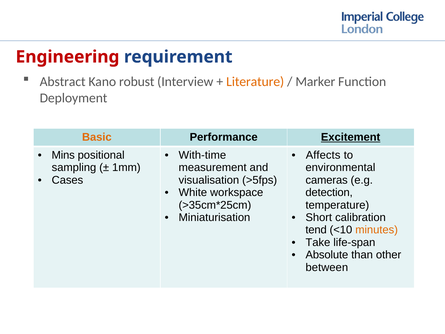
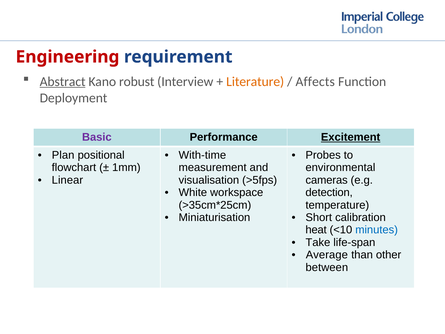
Abstract underline: none -> present
Marker: Marker -> Affects
Basic colour: orange -> purple
Mins: Mins -> Plan
Affects: Affects -> Probes
sampling: sampling -> flowchart
Cases: Cases -> Linear
tend: tend -> heat
minutes colour: orange -> blue
Absolute: Absolute -> Average
